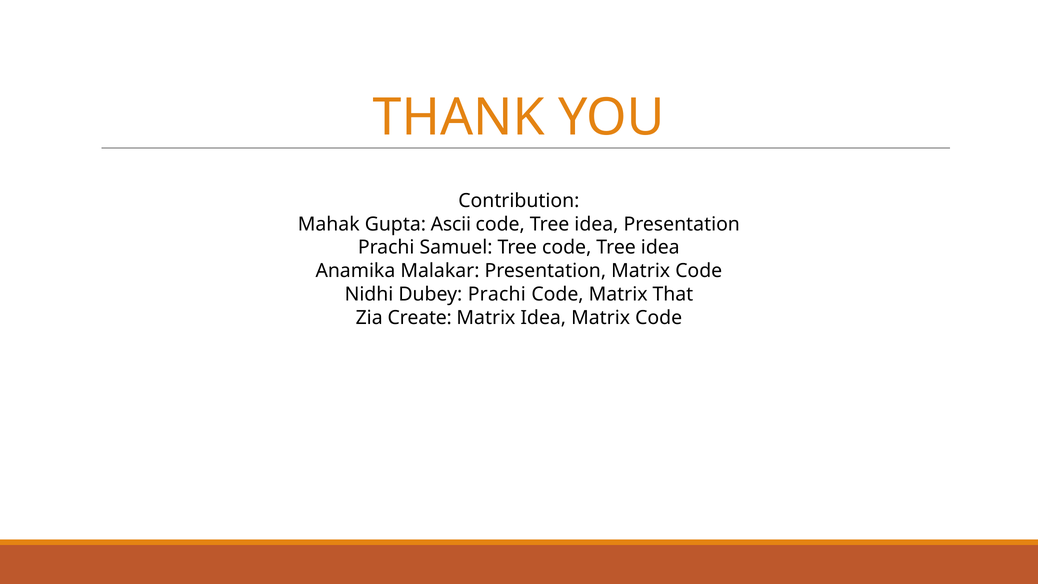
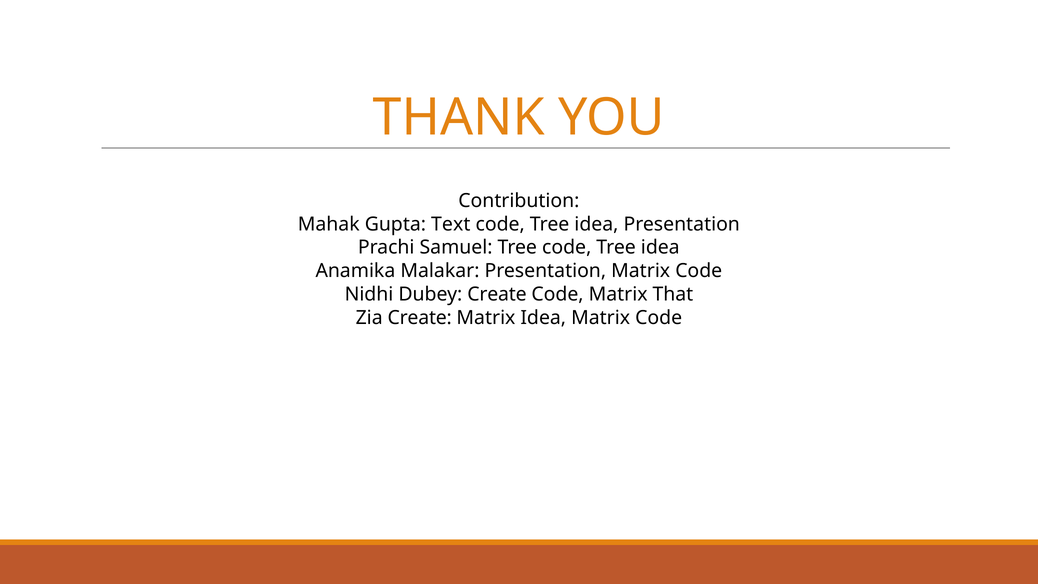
Ascii: Ascii -> Text
Dubey Prachi: Prachi -> Create
